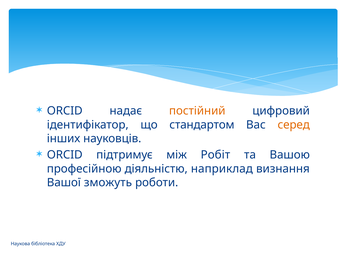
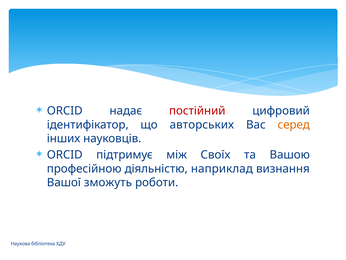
постійний colour: orange -> red
стандартом: стандартом -> авторських
Робіт: Робіт -> Своїх
